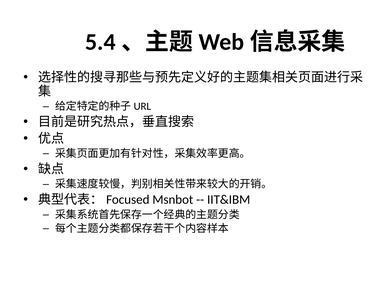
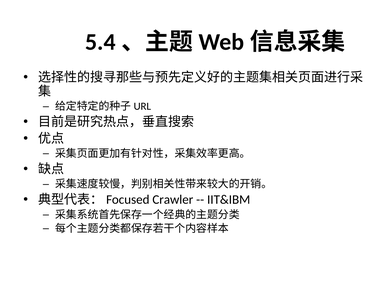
Msnbot: Msnbot -> Crawler
